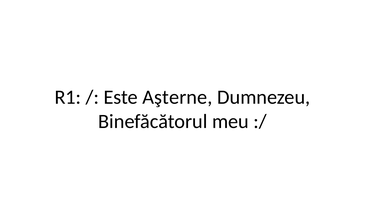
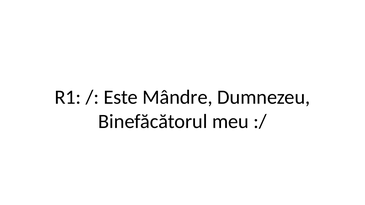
Aşterne: Aşterne -> Mândre
